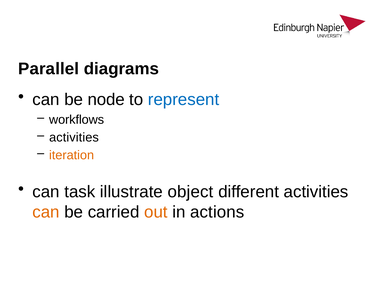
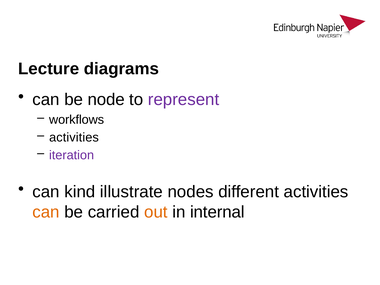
Parallel: Parallel -> Lecture
represent colour: blue -> purple
iteration colour: orange -> purple
task: task -> kind
object: object -> nodes
actions: actions -> internal
